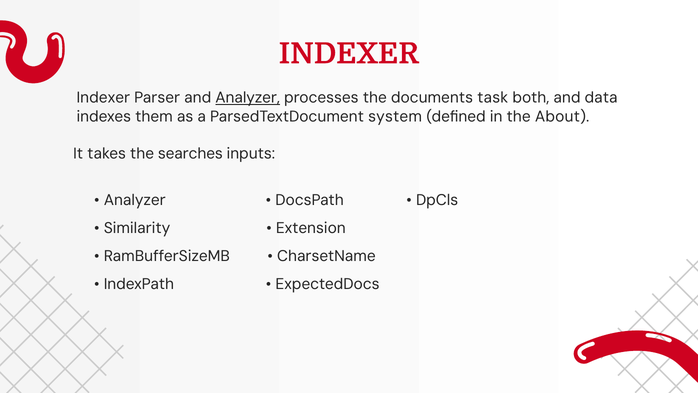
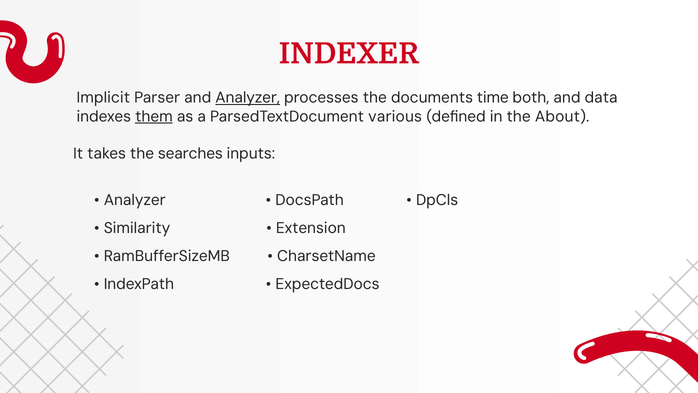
Indexer at (103, 98): Indexer -> Implicit
task: task -> time
them underline: none -> present
system: system -> various
